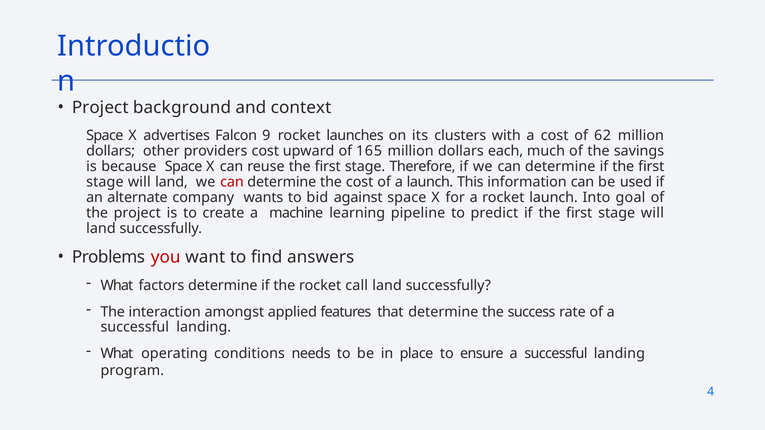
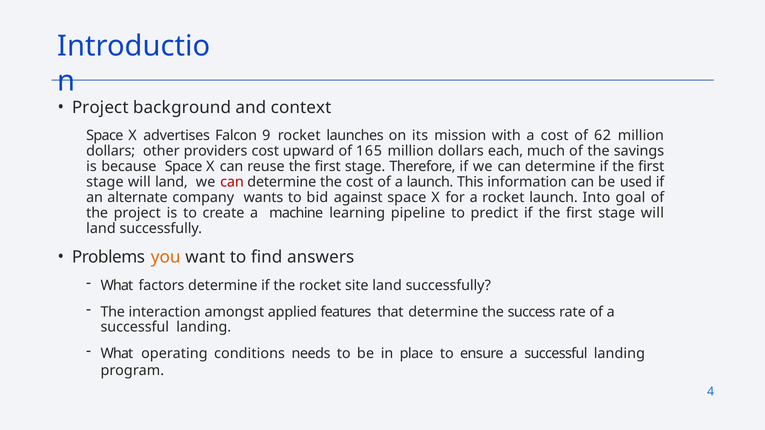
clusters: clusters -> mission
you colour: red -> orange
call: call -> site
